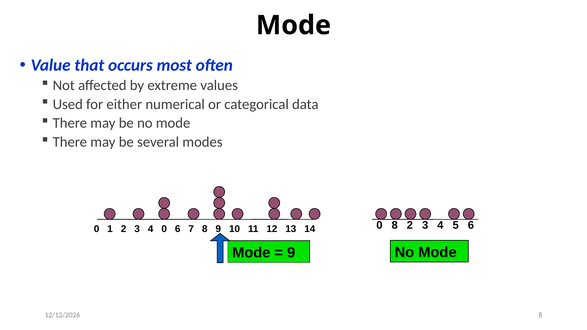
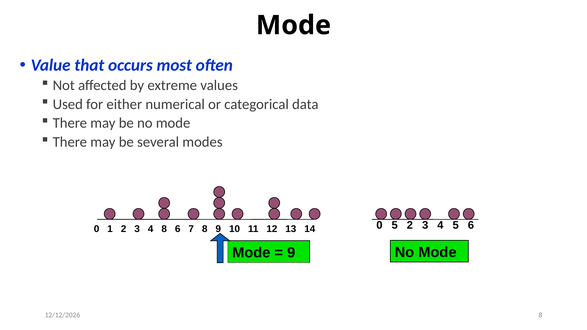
0 8: 8 -> 5
4 0: 0 -> 8
